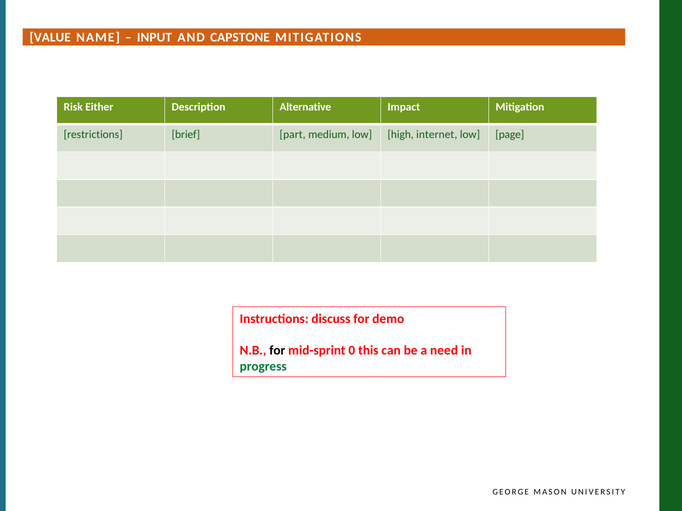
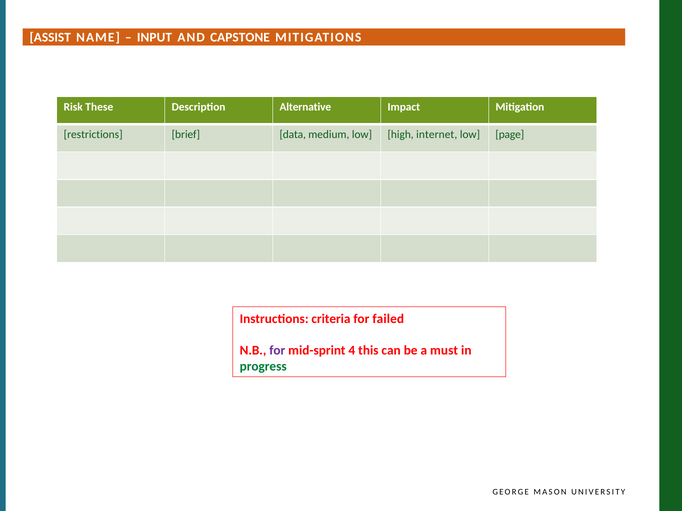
VALUE: VALUE -> ASSIST
Either: Either -> These
part: part -> data
discuss: discuss -> criteria
demo: demo -> failed
for at (277, 351) colour: black -> purple
0: 0 -> 4
need: need -> must
